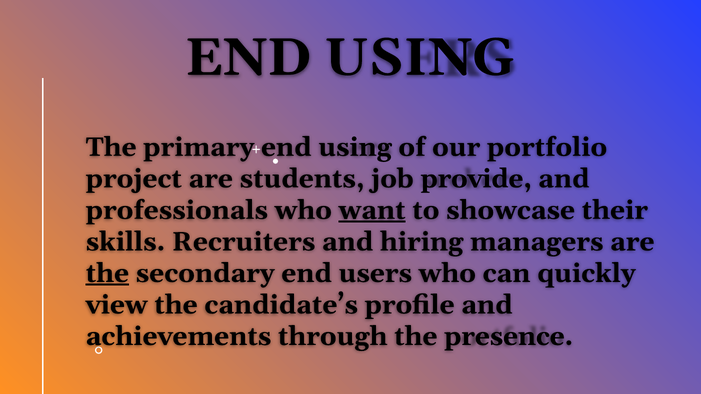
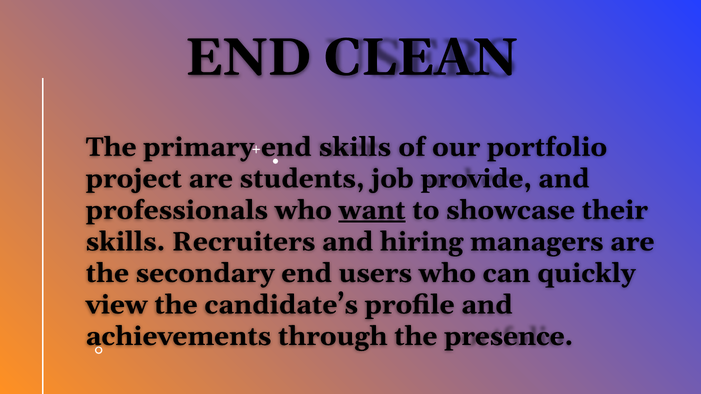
USING at (420, 57): USING -> CLEAN
primary end using: using -> skills
the at (107, 273) underline: present -> none
